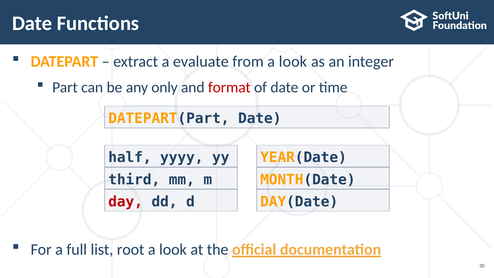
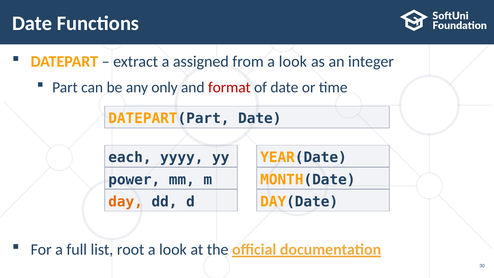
evaluate: evaluate -> assigned
half: half -> each
third: third -> power
day colour: red -> orange
